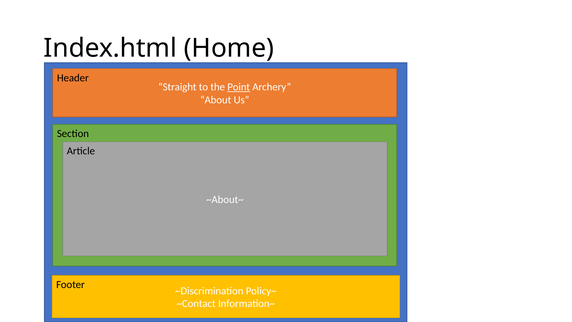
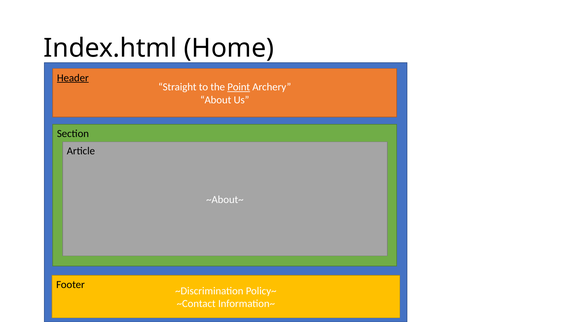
Header underline: none -> present
